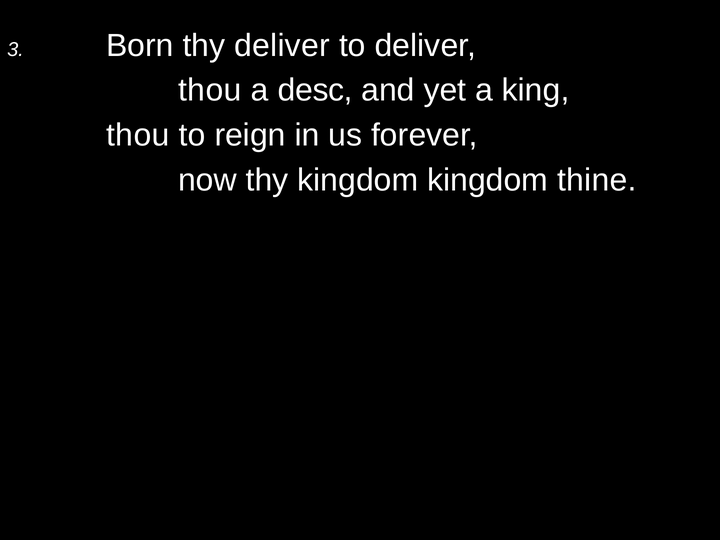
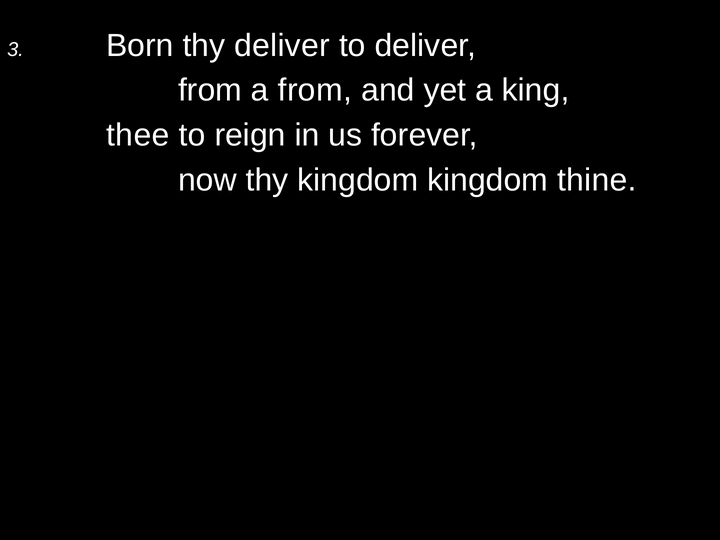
thou at (210, 90): thou -> from
a desc: desc -> from
thou at (138, 135): thou -> thee
